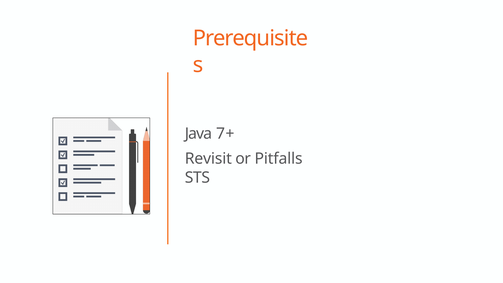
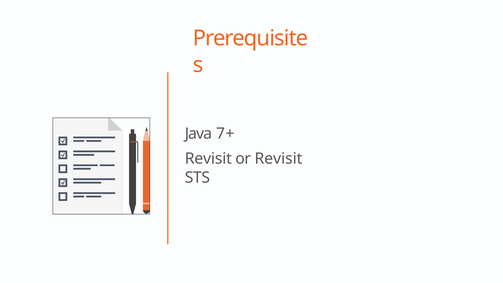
or Pitfalls: Pitfalls -> Revisit
